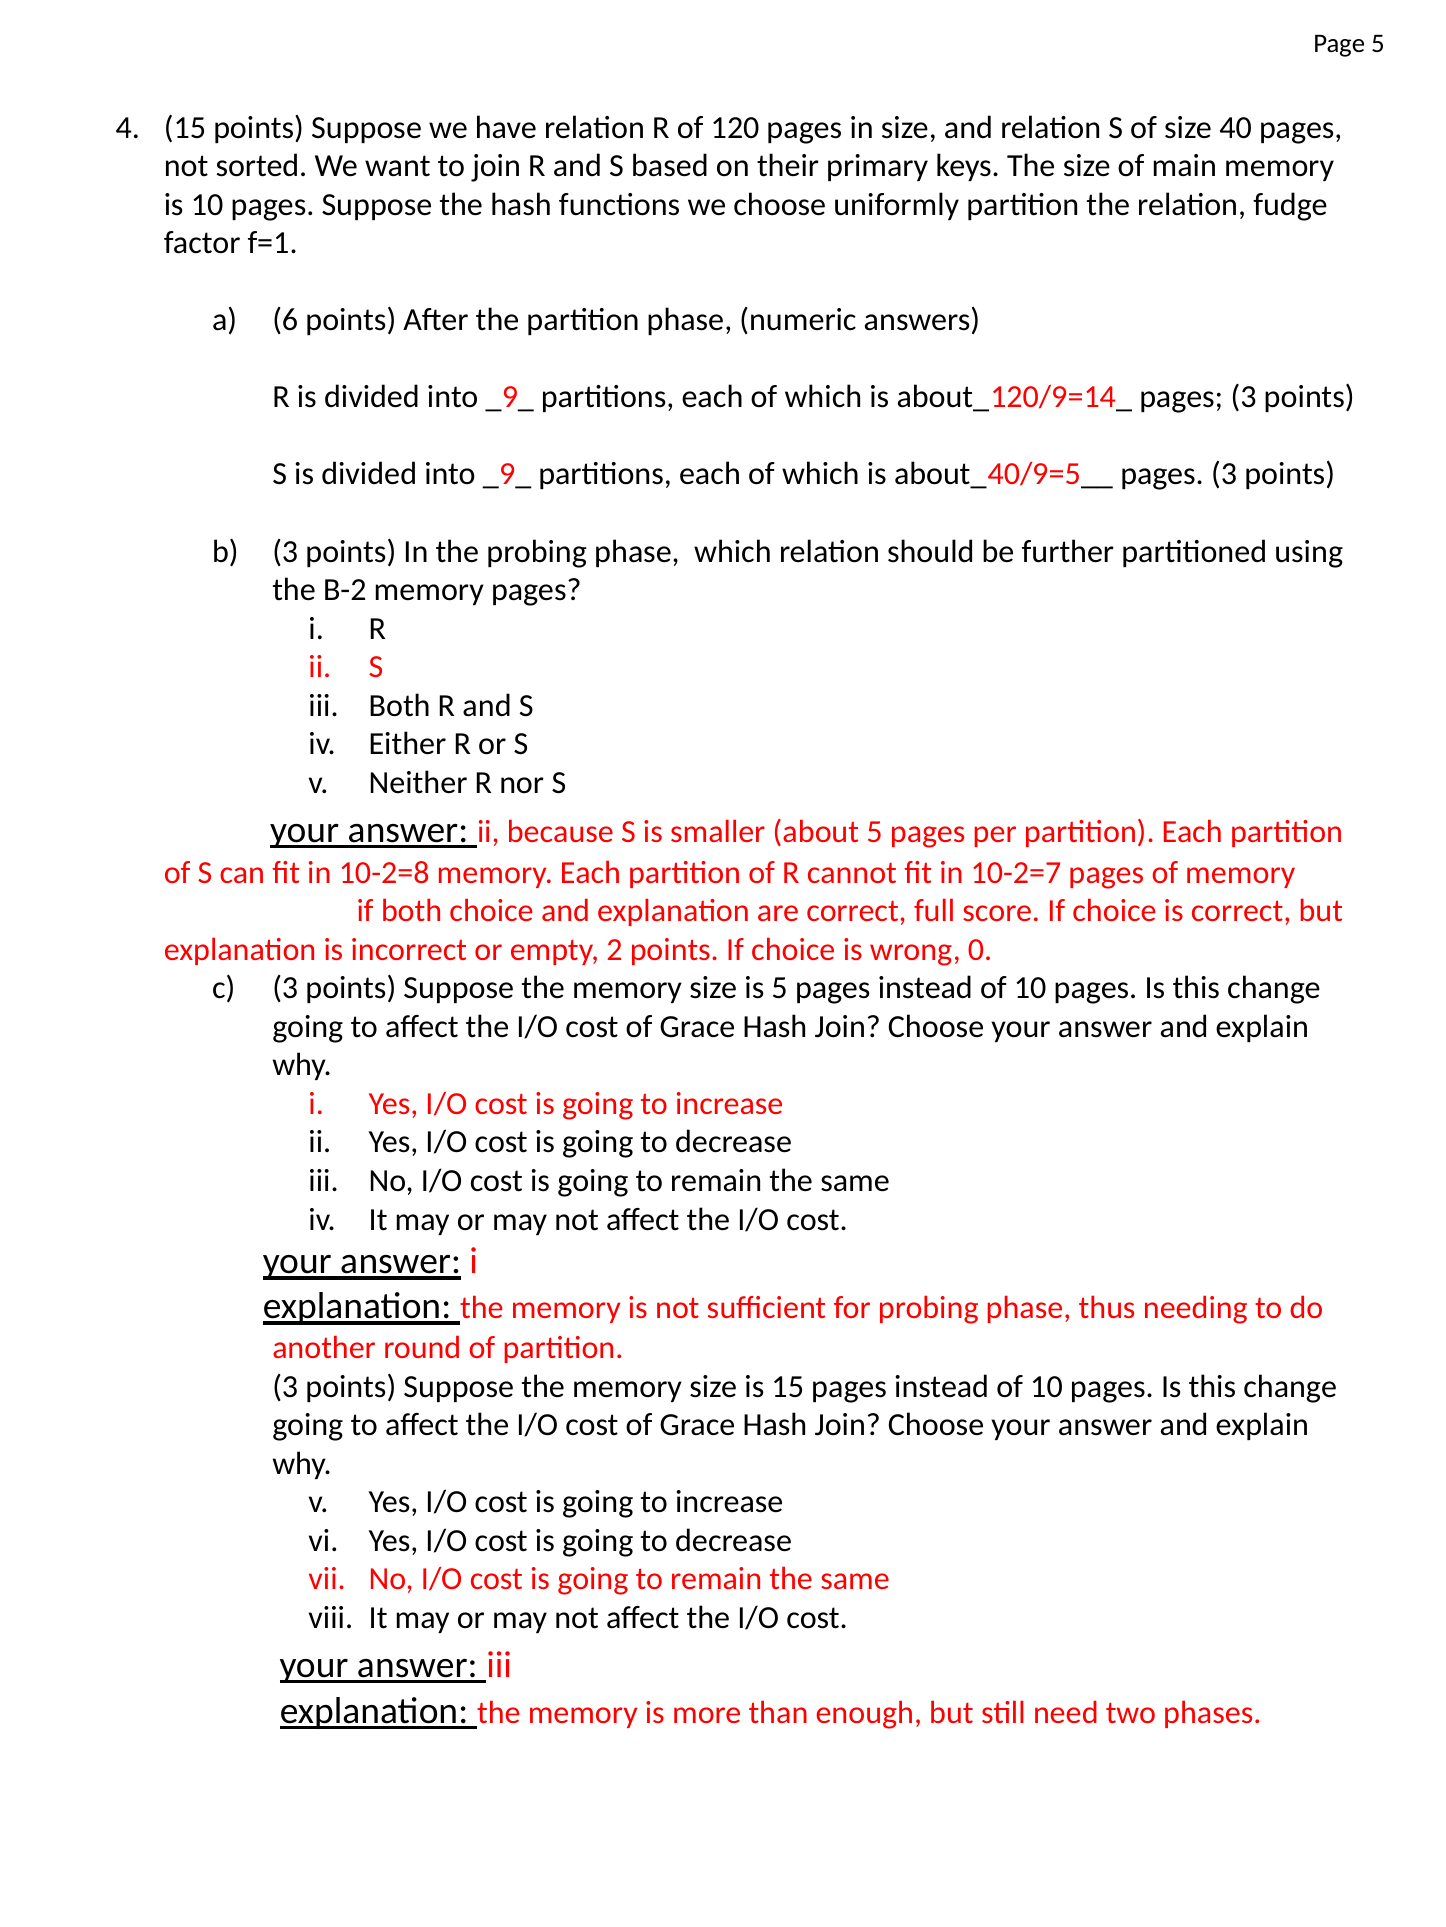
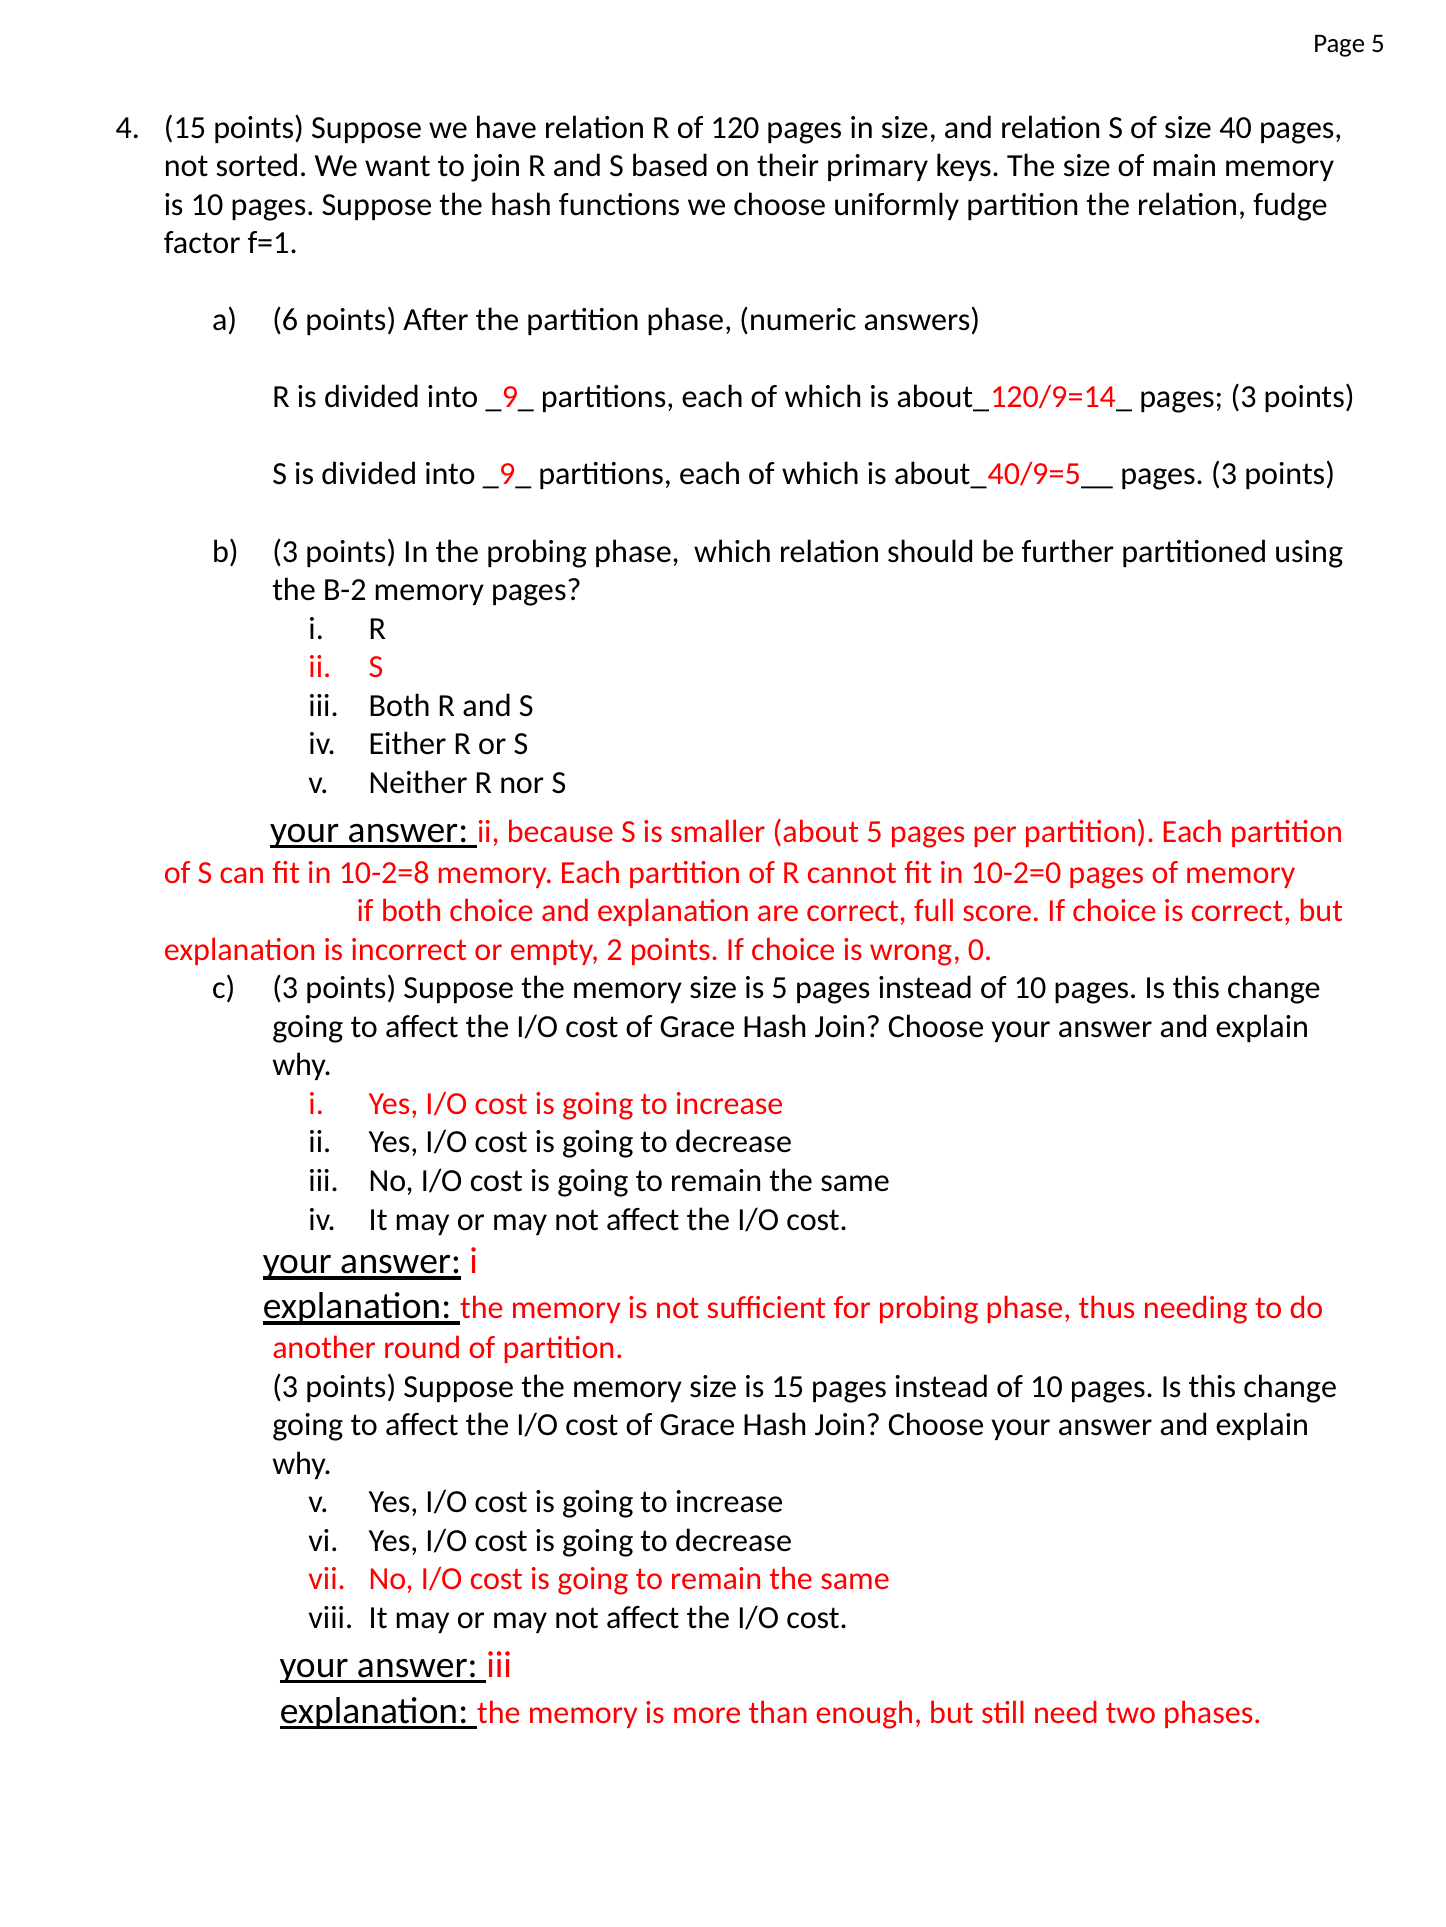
10-2=7: 10-2=7 -> 10-2=0
